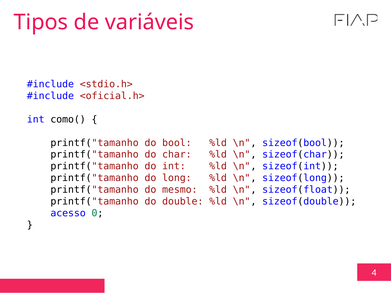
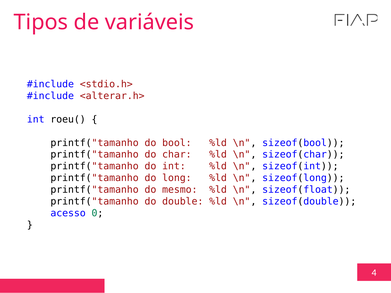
<oficial.h>: <oficial.h> -> <alterar.h>
como(: como( -> roeu(
